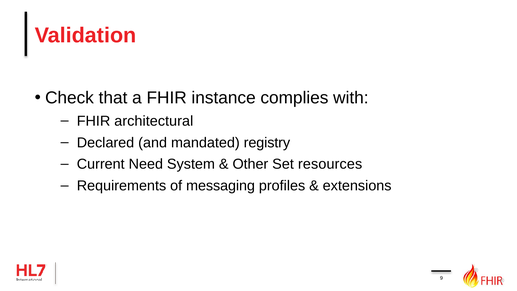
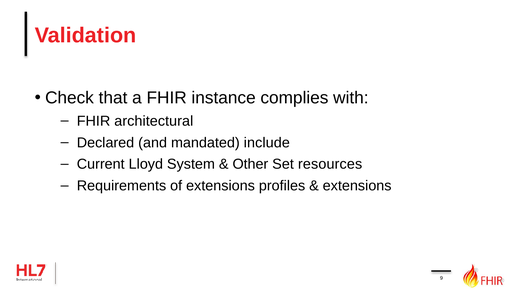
registry: registry -> include
Need: Need -> Lloyd
of messaging: messaging -> extensions
